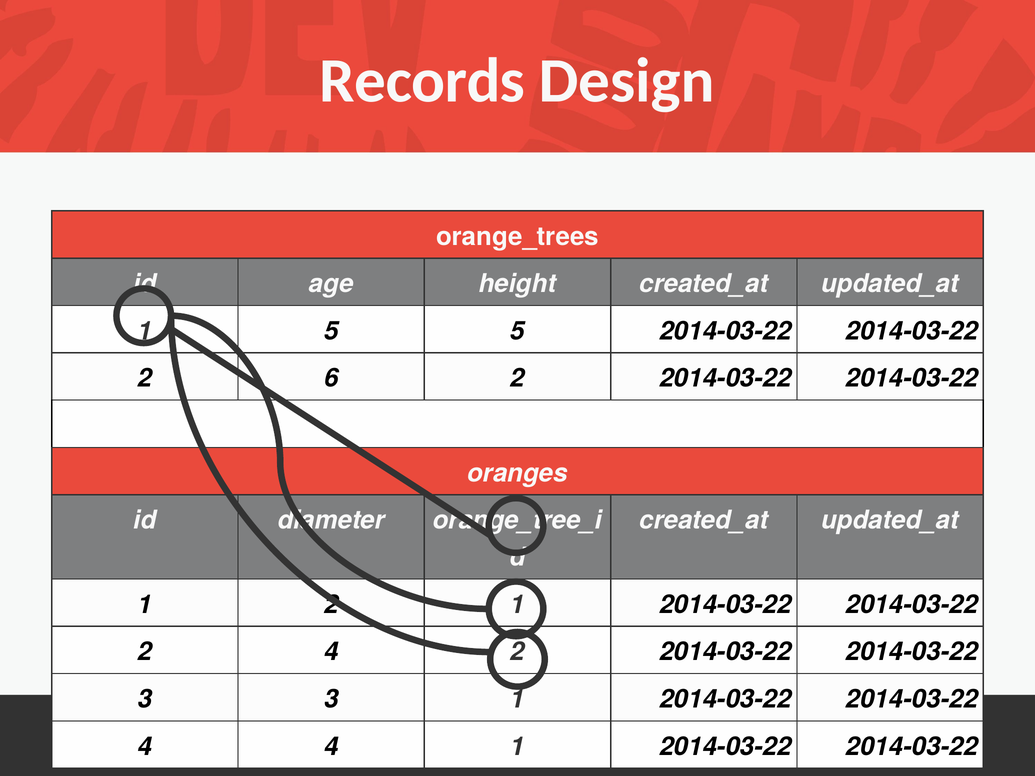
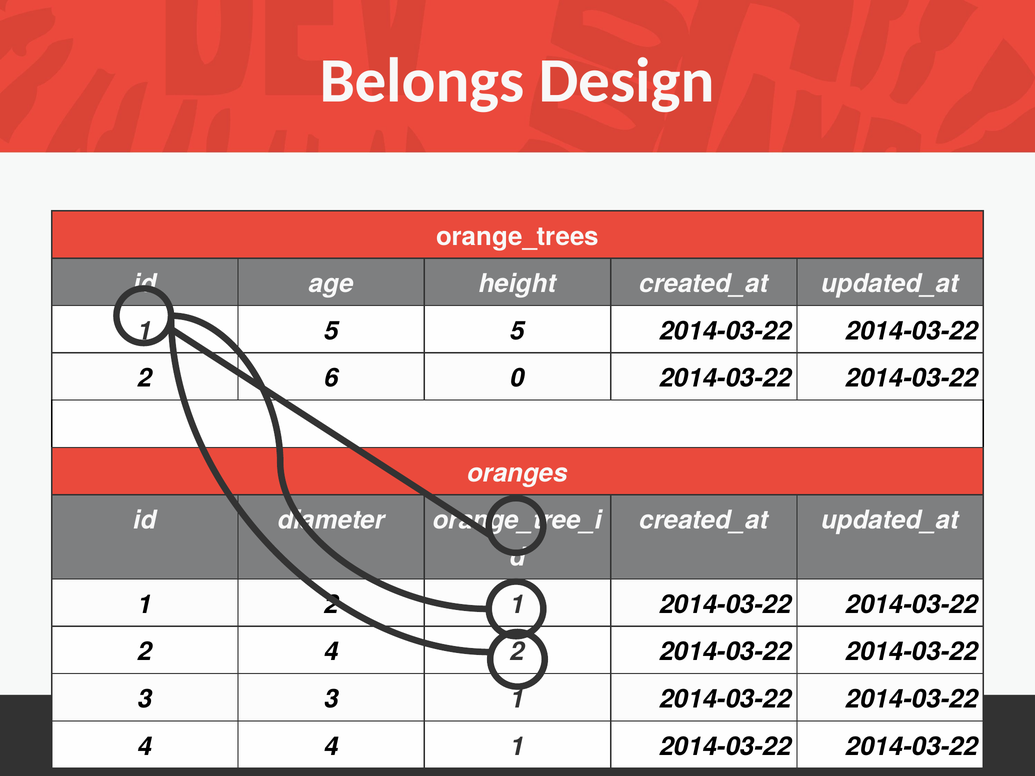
Records: Records -> Belongs
2 at (518, 378): 2 -> 0
